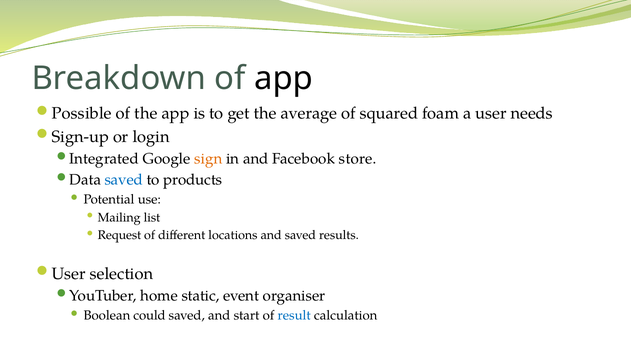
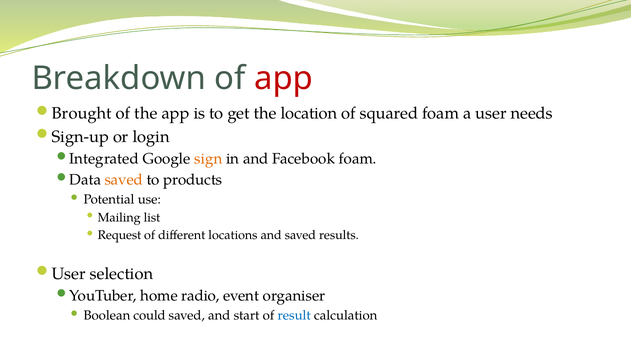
app at (284, 78) colour: black -> red
Possible: Possible -> Brought
average: average -> location
Facebook store: store -> foam
saved at (124, 180) colour: blue -> orange
static: static -> radio
